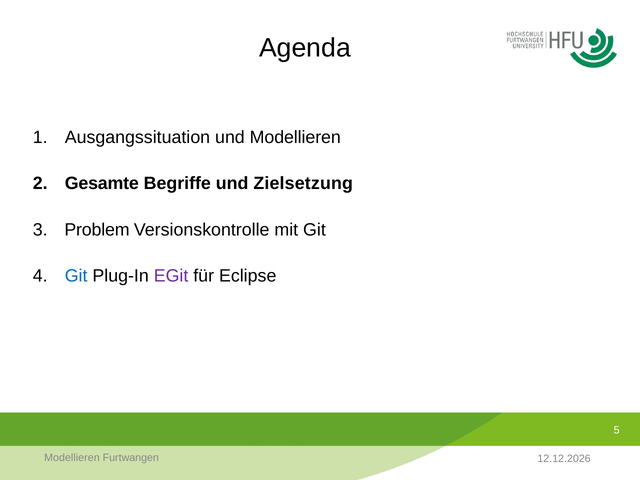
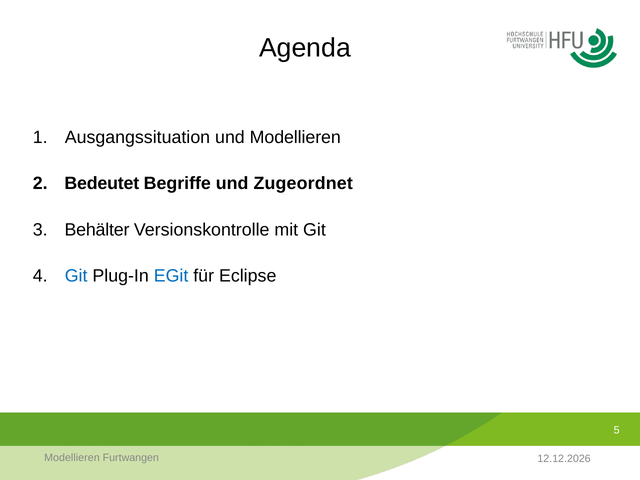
Gesamte: Gesamte -> Bedeutet
Zielsetzung: Zielsetzung -> Zugeordnet
Problem: Problem -> Behälter
EGit colour: purple -> blue
